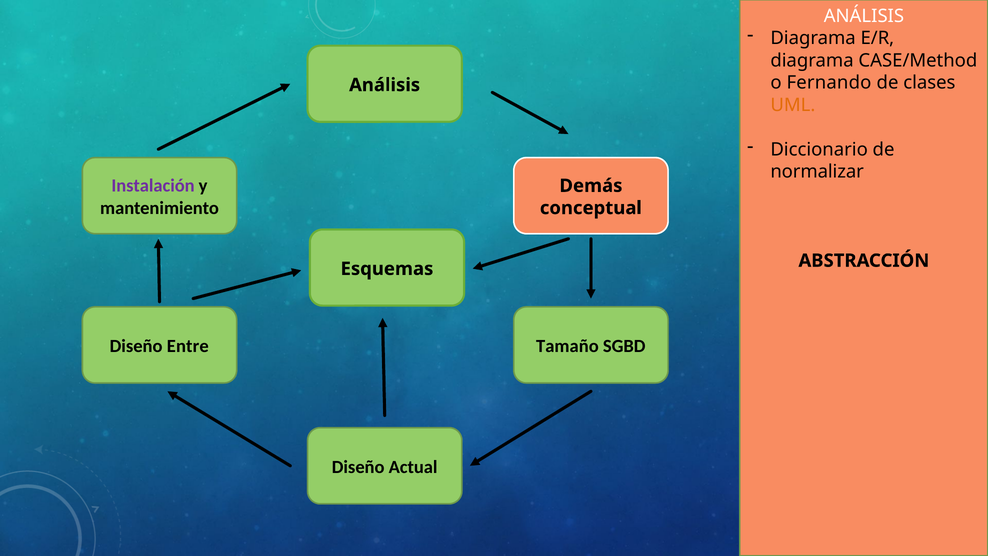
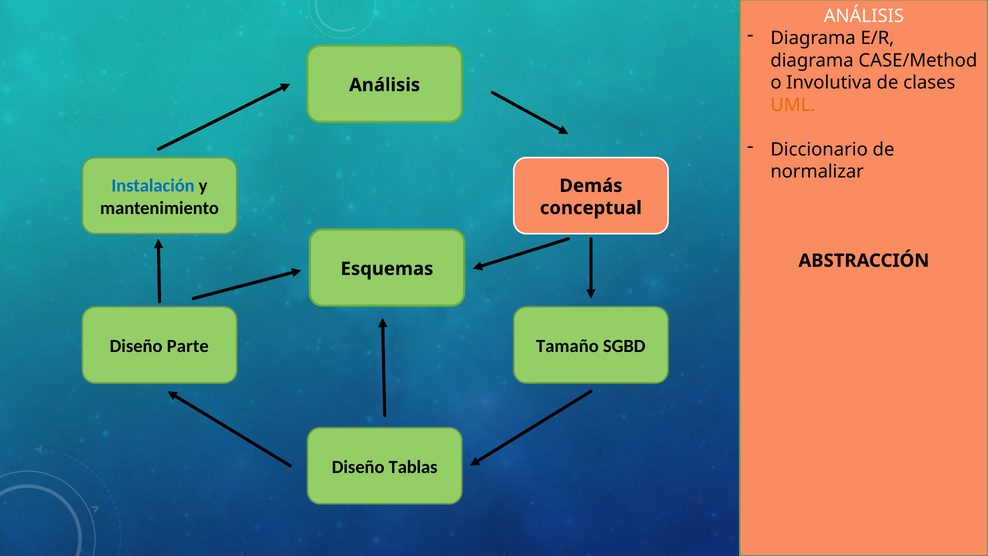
Fernando: Fernando -> Involutiva
Instalación colour: purple -> blue
Entre: Entre -> Parte
Actual: Actual -> Tablas
